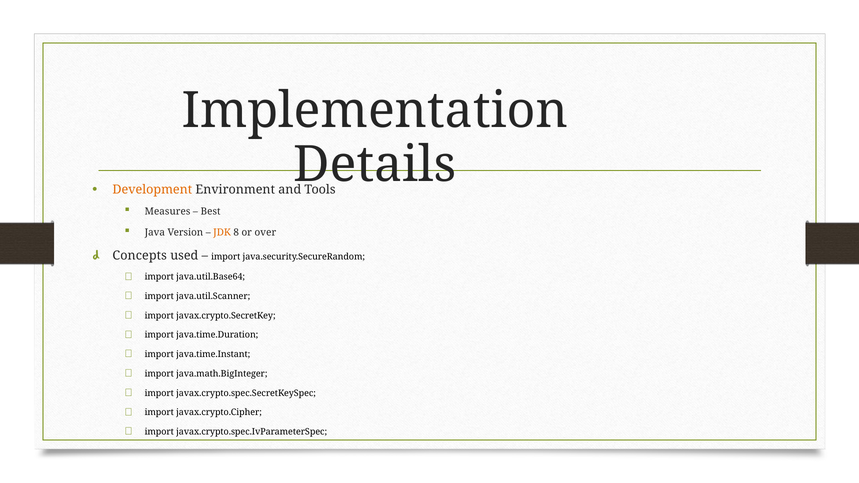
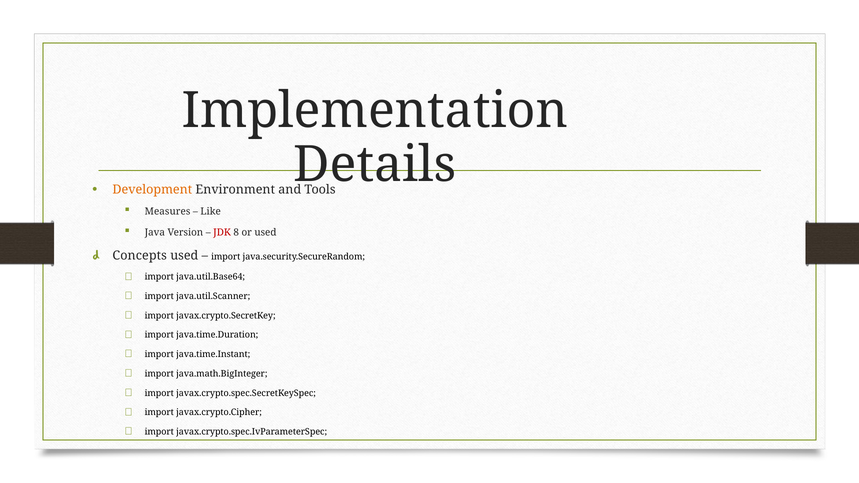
Best: Best -> Like
JDK colour: orange -> red
or over: over -> used
